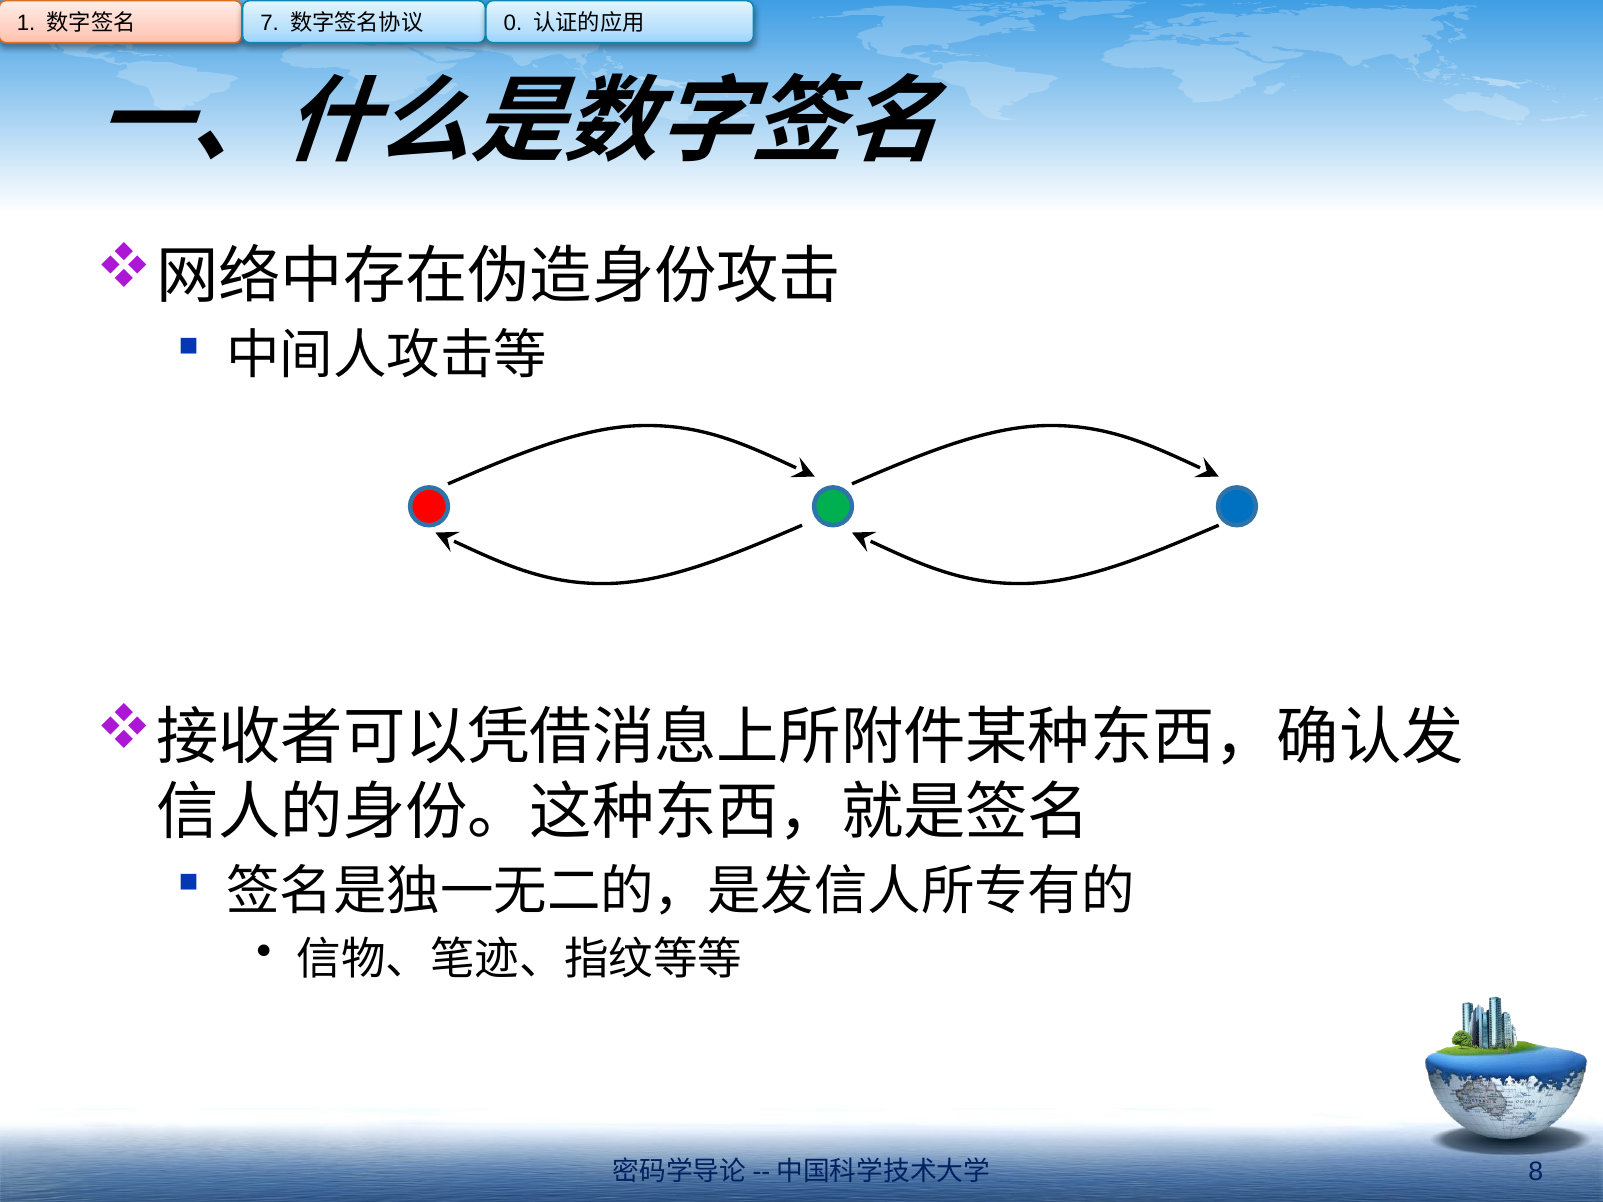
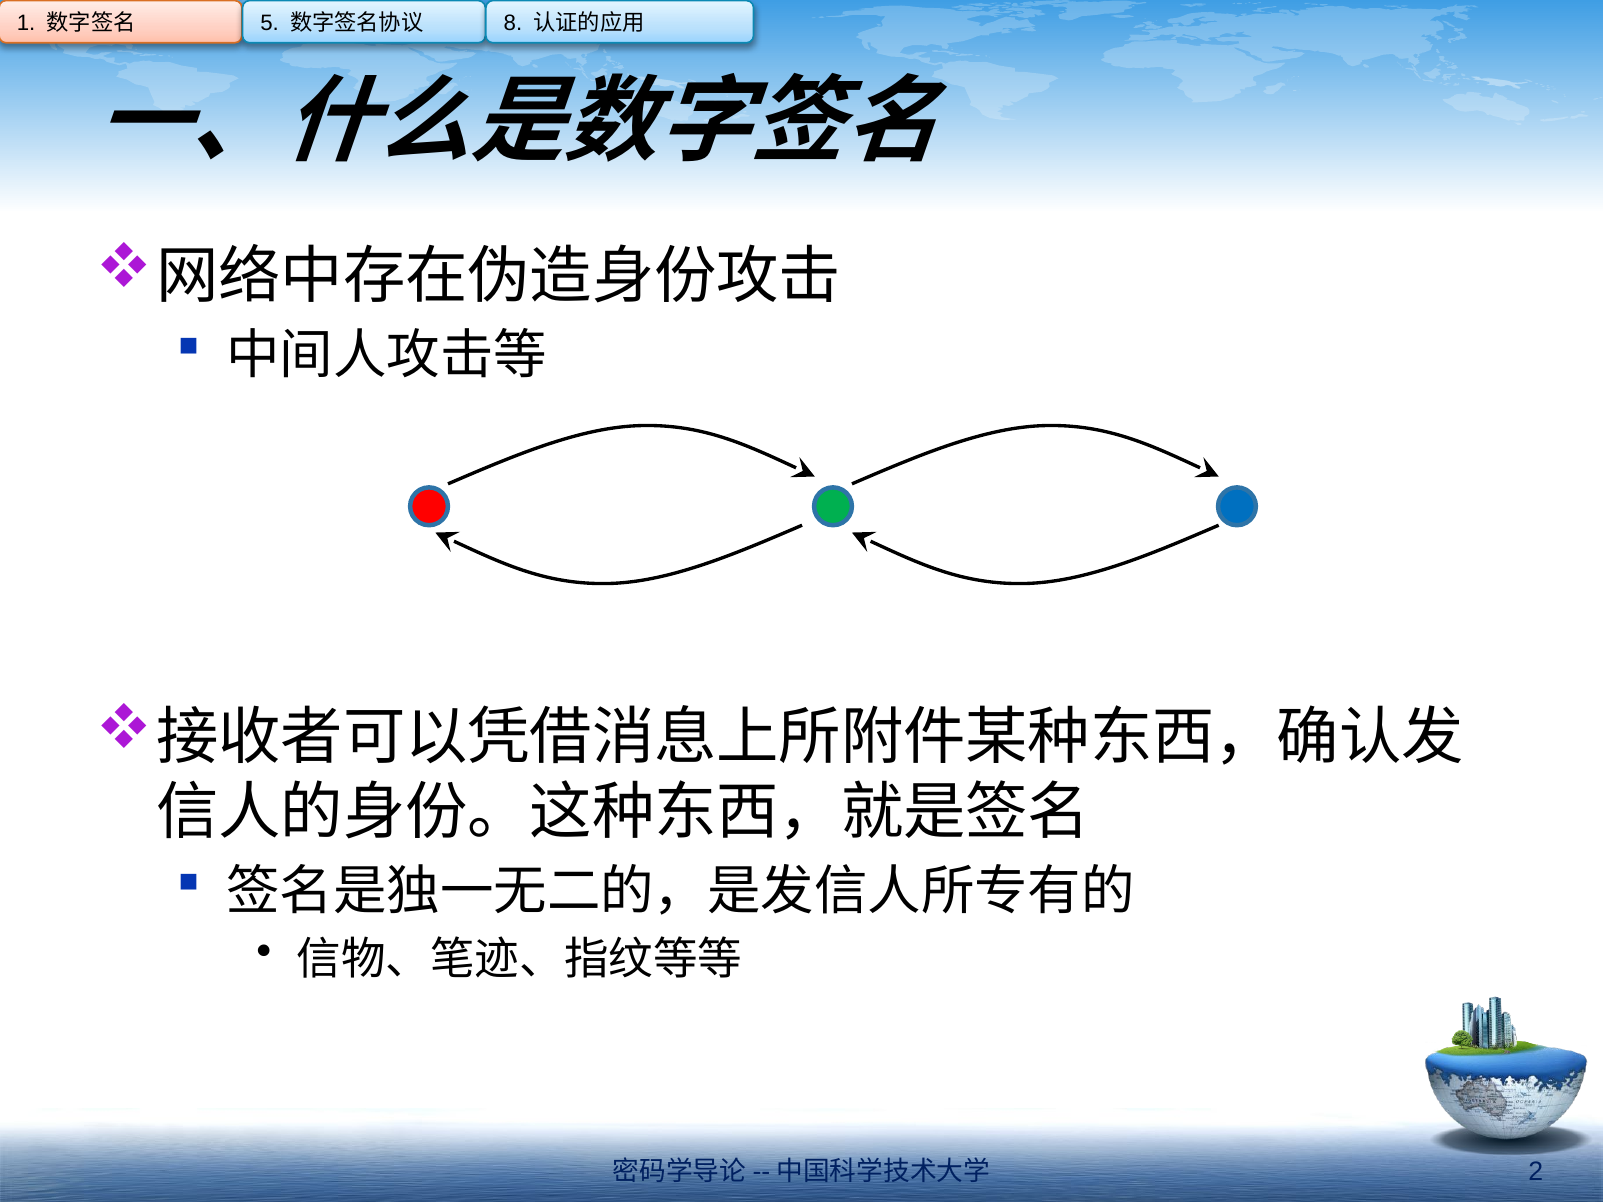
7: 7 -> 5
0: 0 -> 8
8: 8 -> 2
